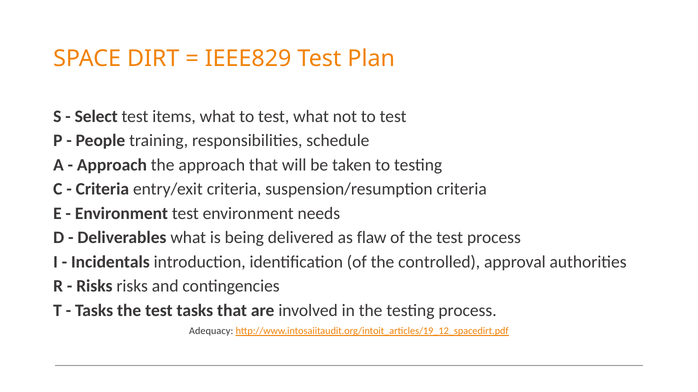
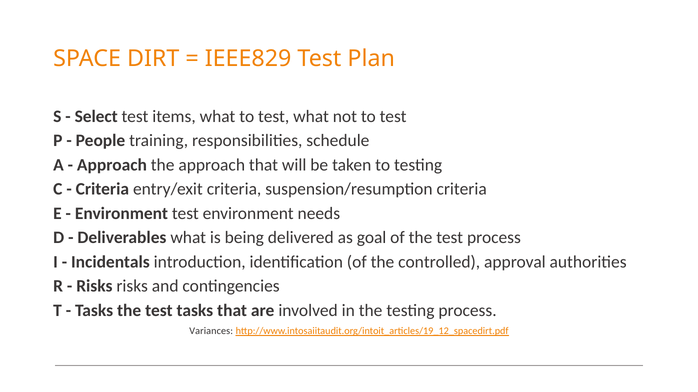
flaw: flaw -> goal
Adequacy: Adequacy -> Variances
